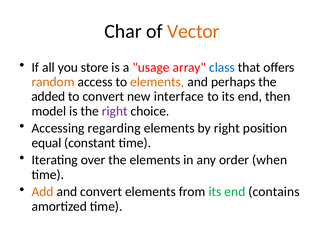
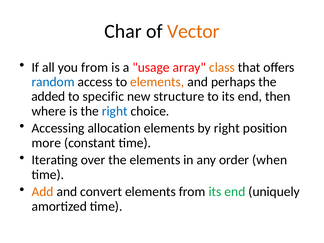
you store: store -> from
class colour: blue -> orange
random colour: orange -> blue
to convert: convert -> specific
interface: interface -> structure
model: model -> where
right at (115, 111) colour: purple -> blue
regarding: regarding -> allocation
equal: equal -> more
contains: contains -> uniquely
